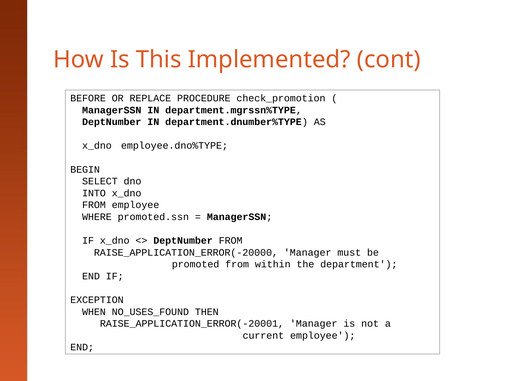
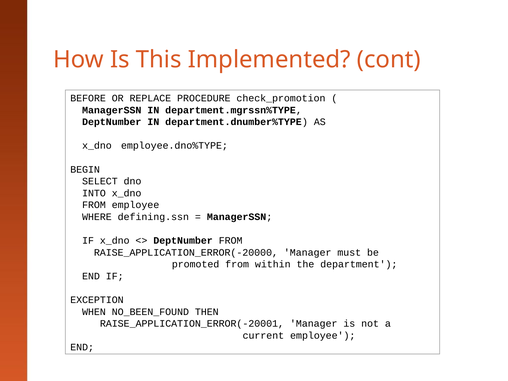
promoted.ssn: promoted.ssn -> defining.ssn
NO_USES_FOUND: NO_USES_FOUND -> NO_BEEN_FOUND
